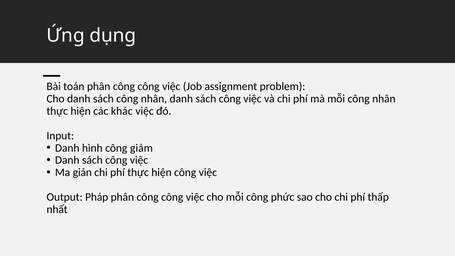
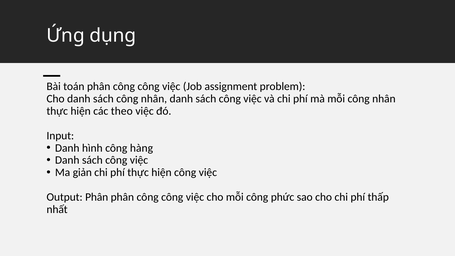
khác: khác -> theo
giảm: giảm -> hàng
Output Pháp: Pháp -> Phân
